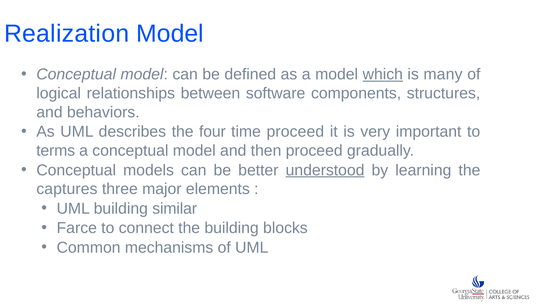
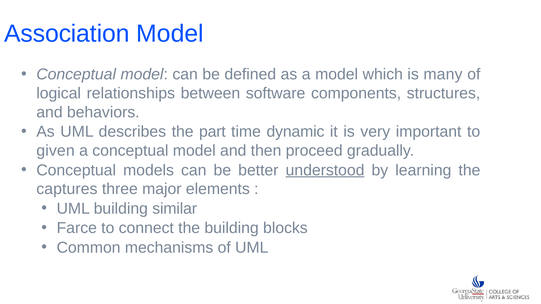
Realization: Realization -> Association
which underline: present -> none
four: four -> part
time proceed: proceed -> dynamic
terms: terms -> given
